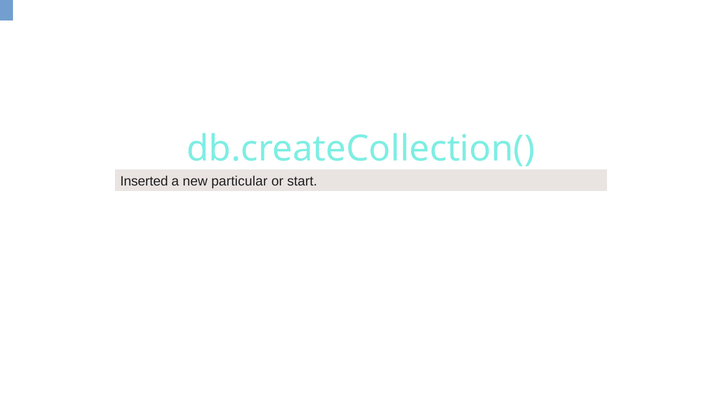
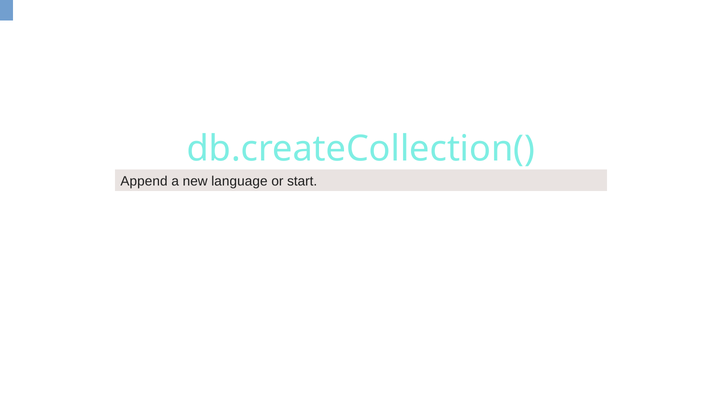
Inserted: Inserted -> Append
particular: particular -> language
